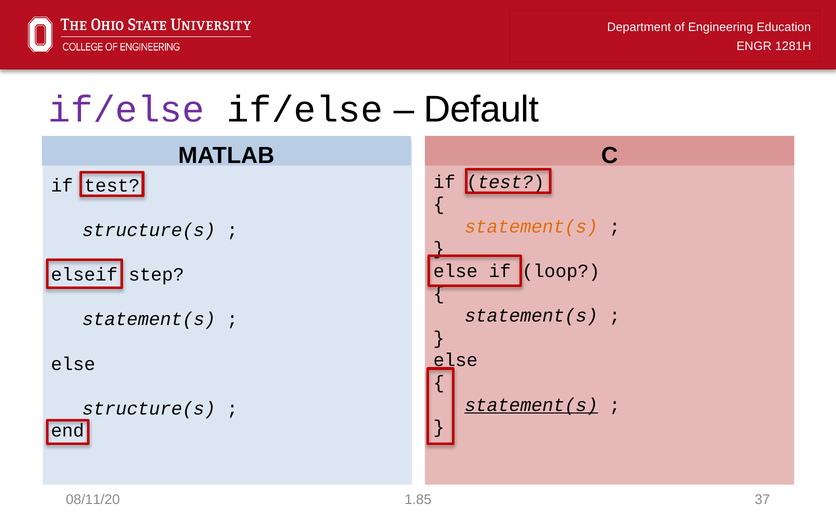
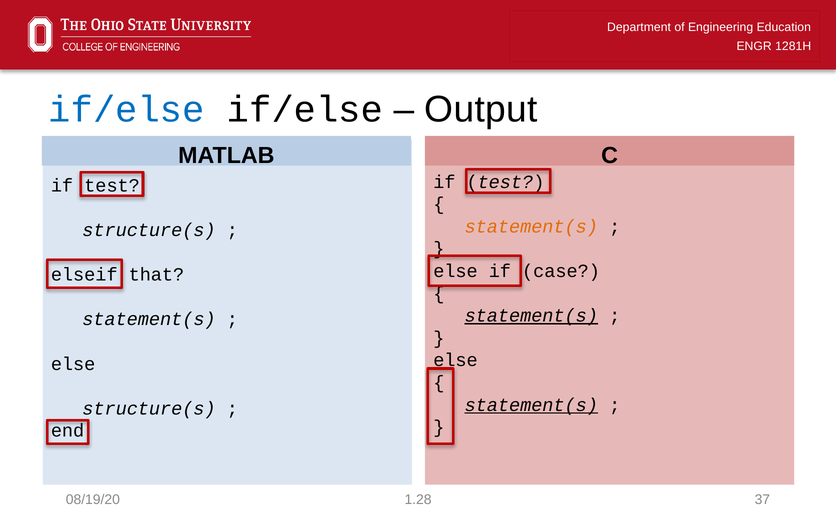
if/else at (126, 109) colour: purple -> blue
Default: Default -> Output
loop: loop -> case
step: step -> that
statement(s at (531, 315) underline: none -> present
08/11/20: 08/11/20 -> 08/19/20
1.85: 1.85 -> 1.28
